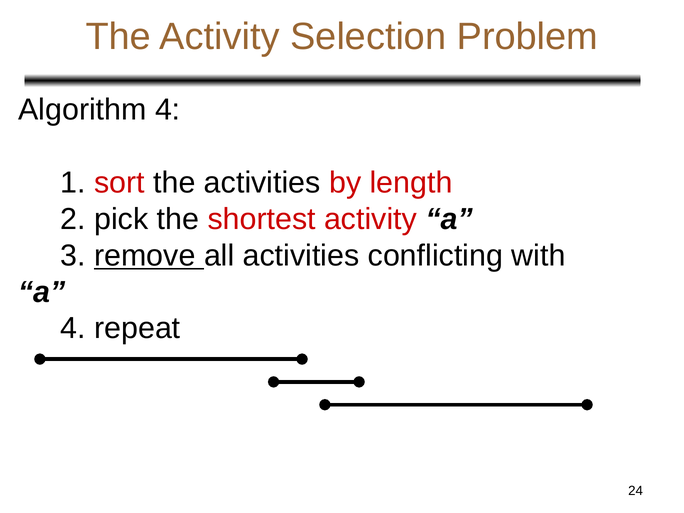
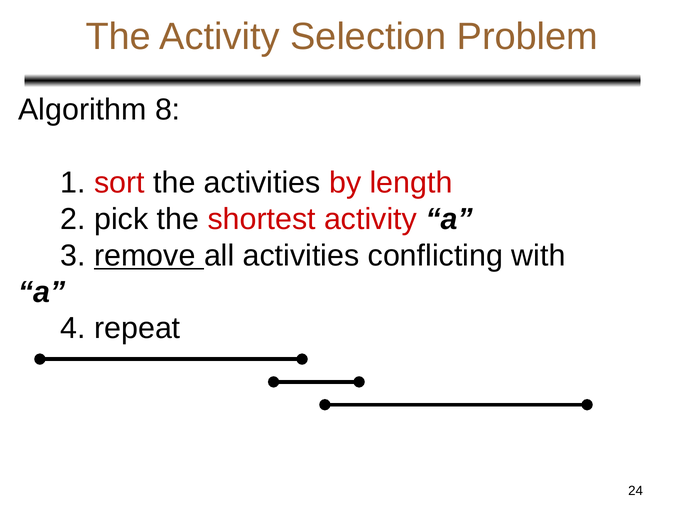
Algorithm 4: 4 -> 8
